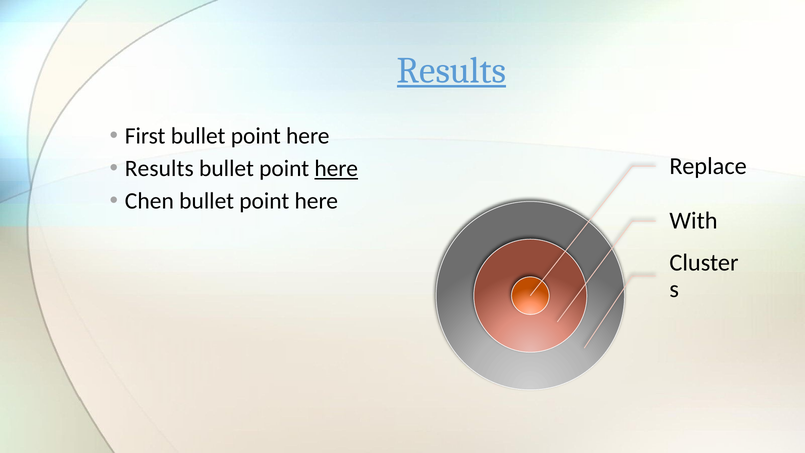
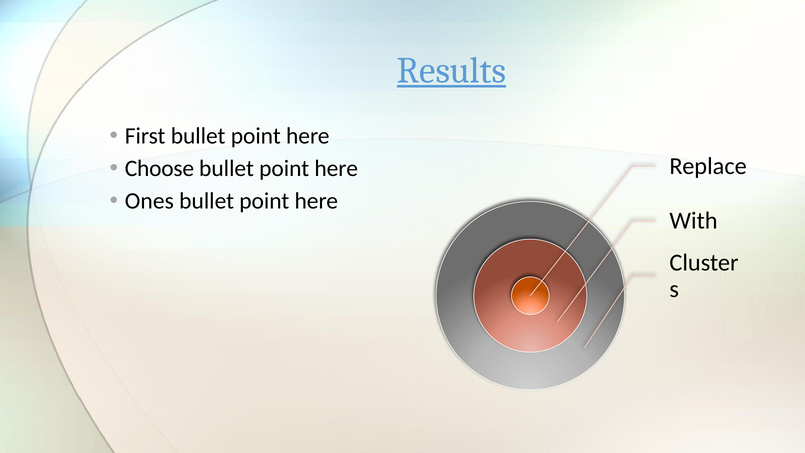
Results at (159, 169): Results -> Choose
here at (336, 169) underline: present -> none
Chen: Chen -> Ones
